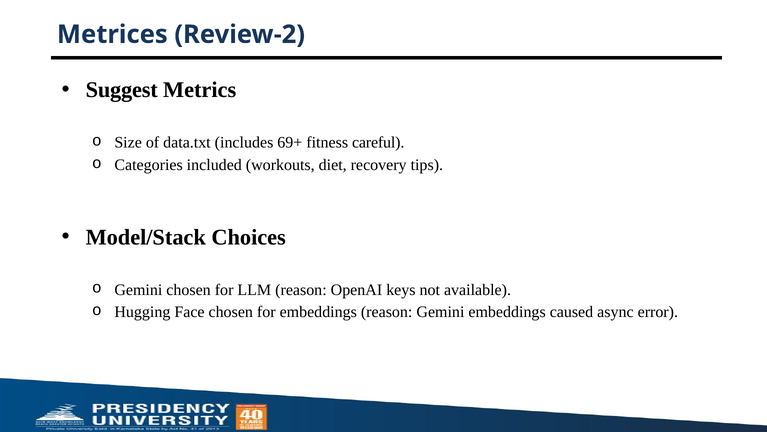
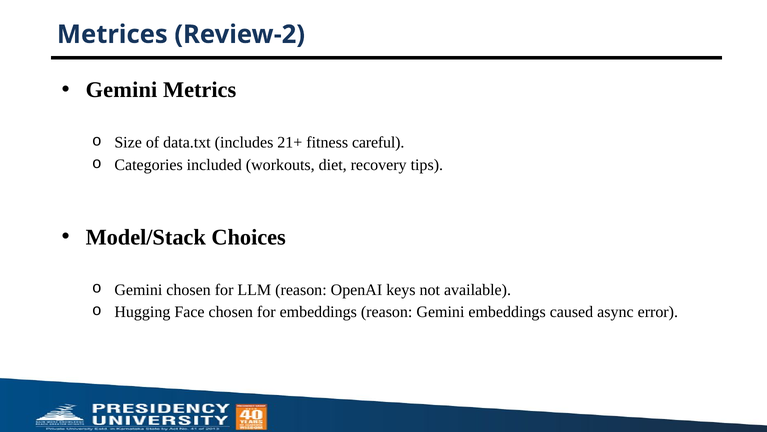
Suggest at (122, 90): Suggest -> Gemini
69+: 69+ -> 21+
